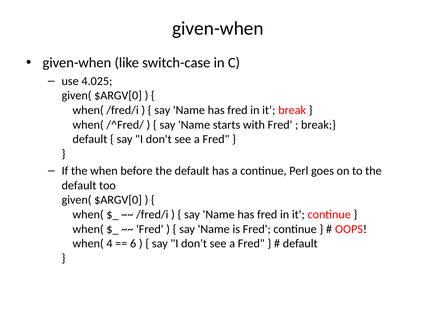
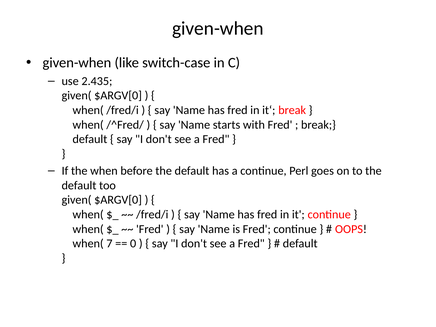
4.025: 4.025 -> 2.435
4: 4 -> 7
6: 6 -> 0
